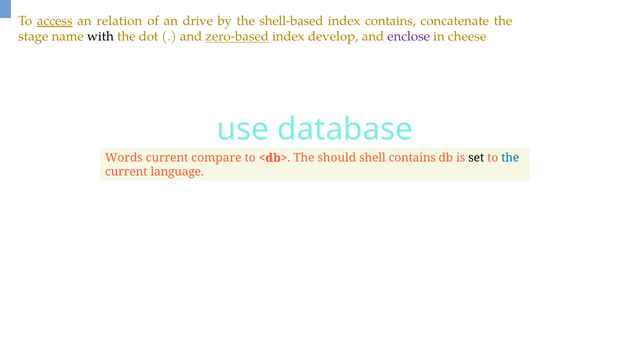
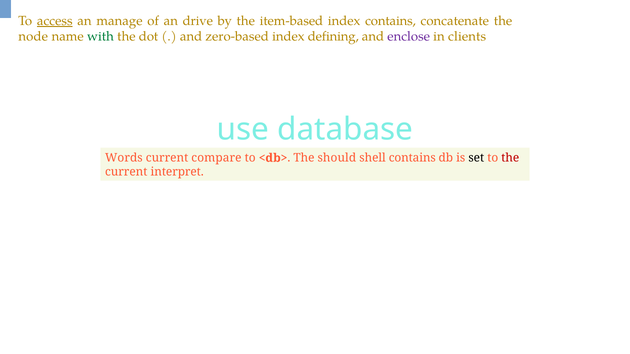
relation: relation -> manage
shell-based: shell-based -> item-based
stage: stage -> node
with colour: black -> green
zero-based underline: present -> none
develop: develop -> defining
cheese: cheese -> clients
the at (510, 158) colour: blue -> red
language: language -> interpret
